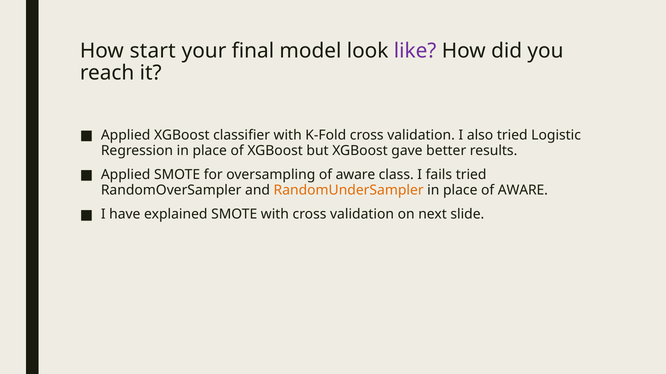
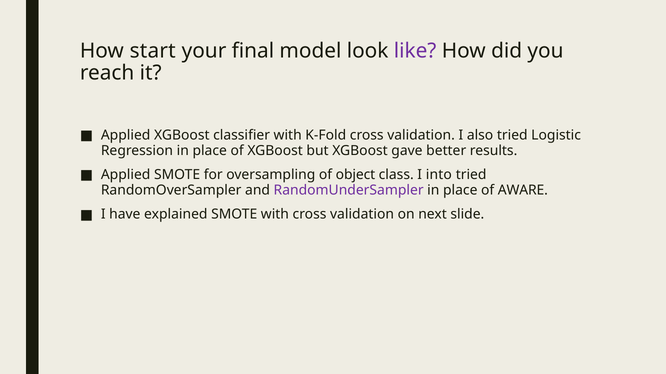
oversampling of aware: aware -> object
fails: fails -> into
RandomUnderSampler colour: orange -> purple
